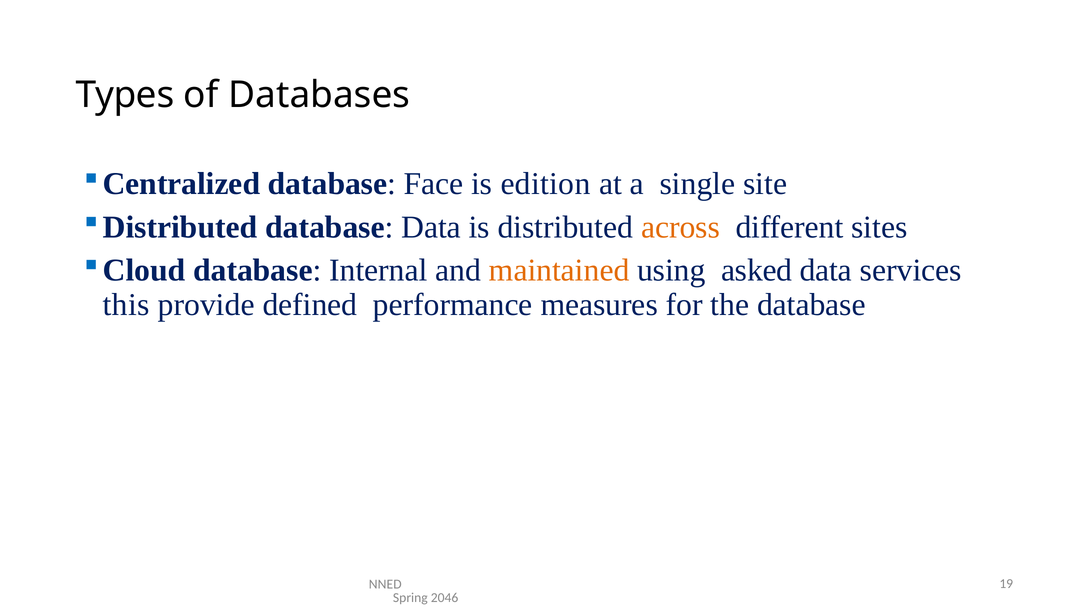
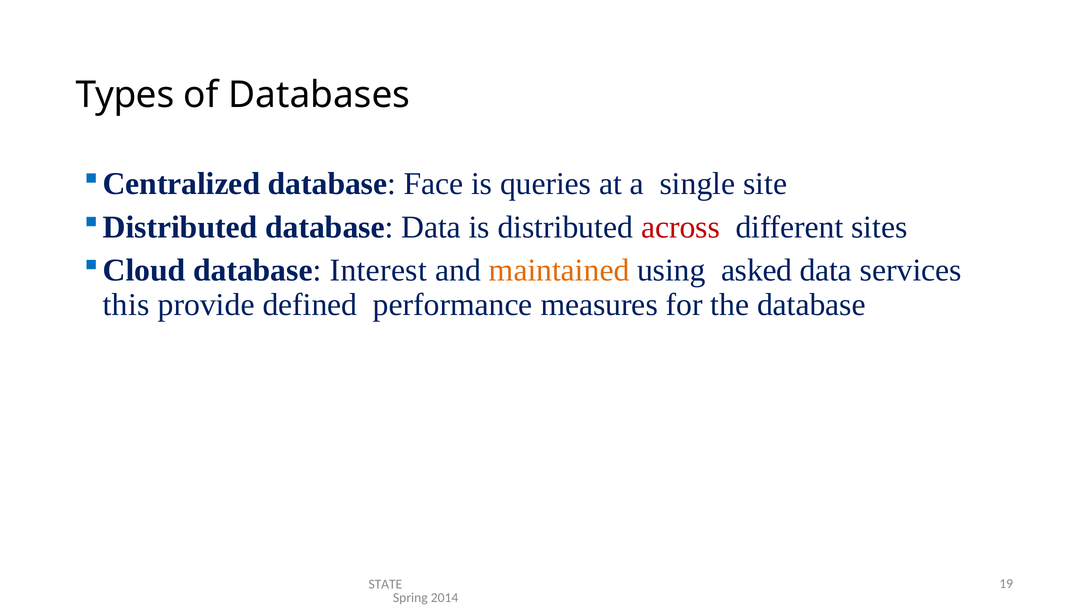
edition: edition -> queries
across colour: orange -> red
Internal: Internal -> Interest
NNED: NNED -> STATE
2046: 2046 -> 2014
